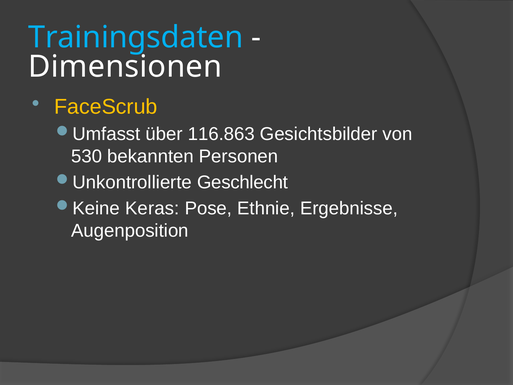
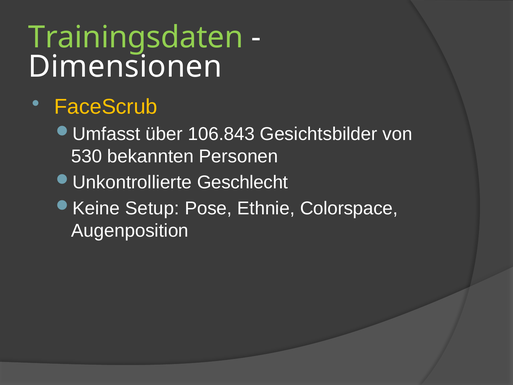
Trainingsdaten colour: light blue -> light green
116.863: 116.863 -> 106.843
Keras: Keras -> Setup
Ergebnisse: Ergebnisse -> Colorspace
